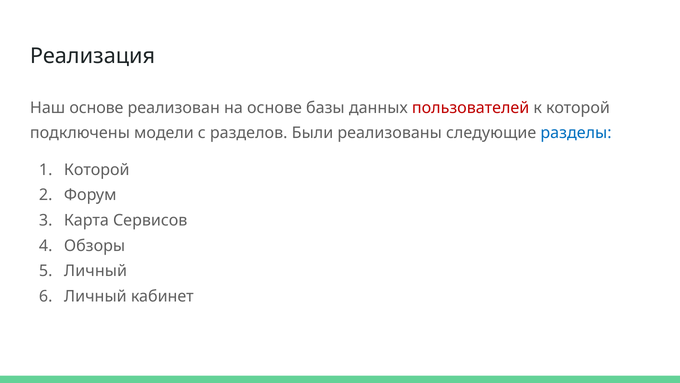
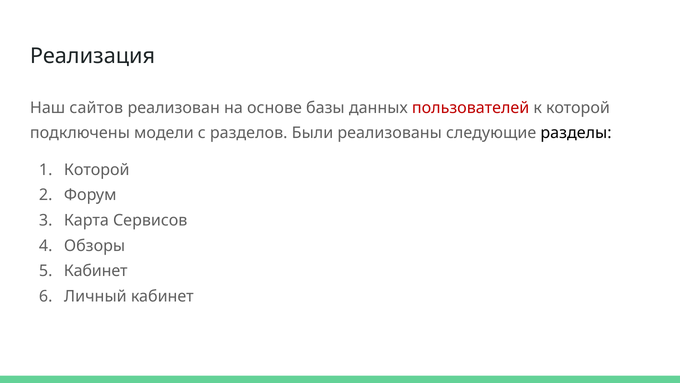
Наш основе: основе -> сайтов
разделы colour: blue -> black
Личный at (96, 271): Личный -> Кабинет
